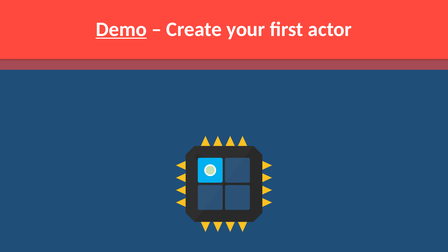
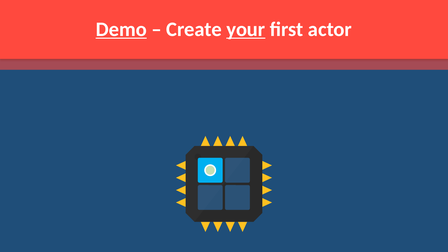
your underline: none -> present
